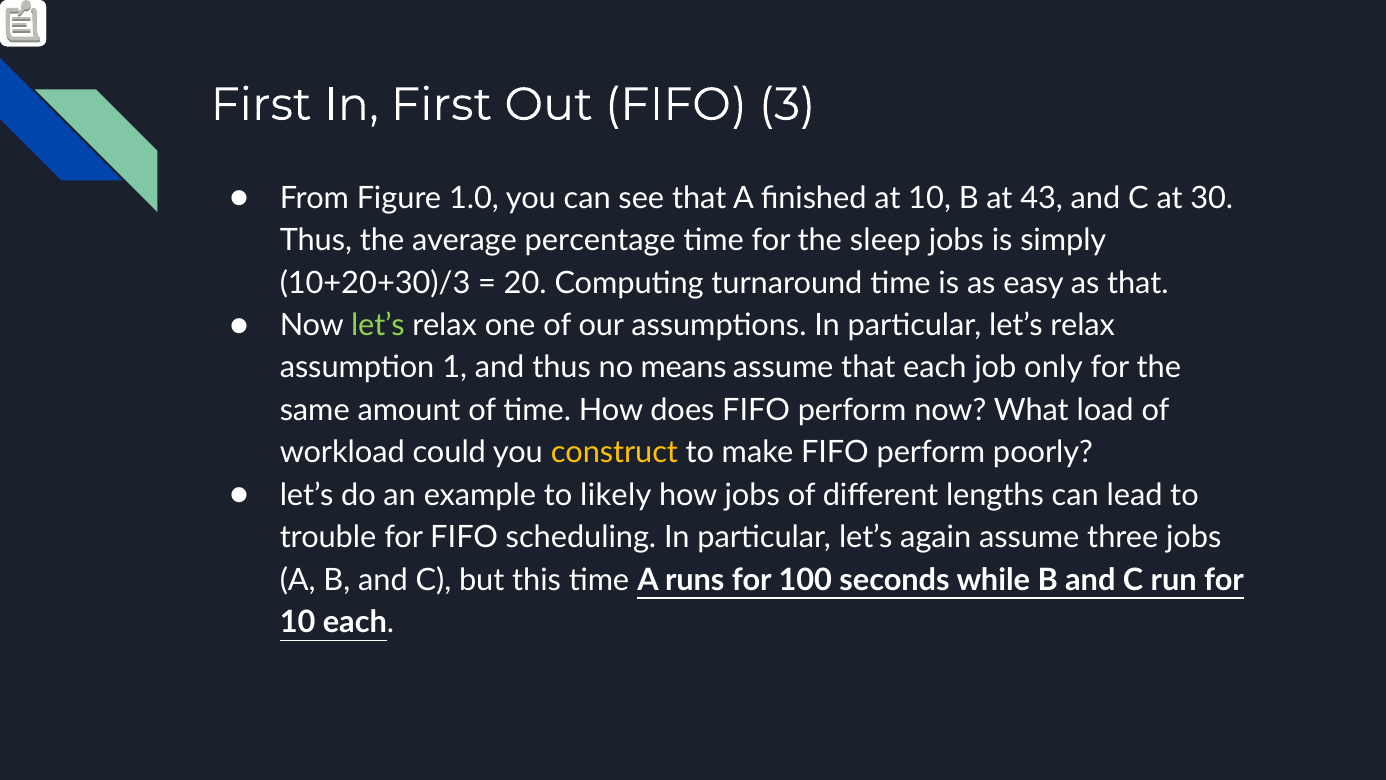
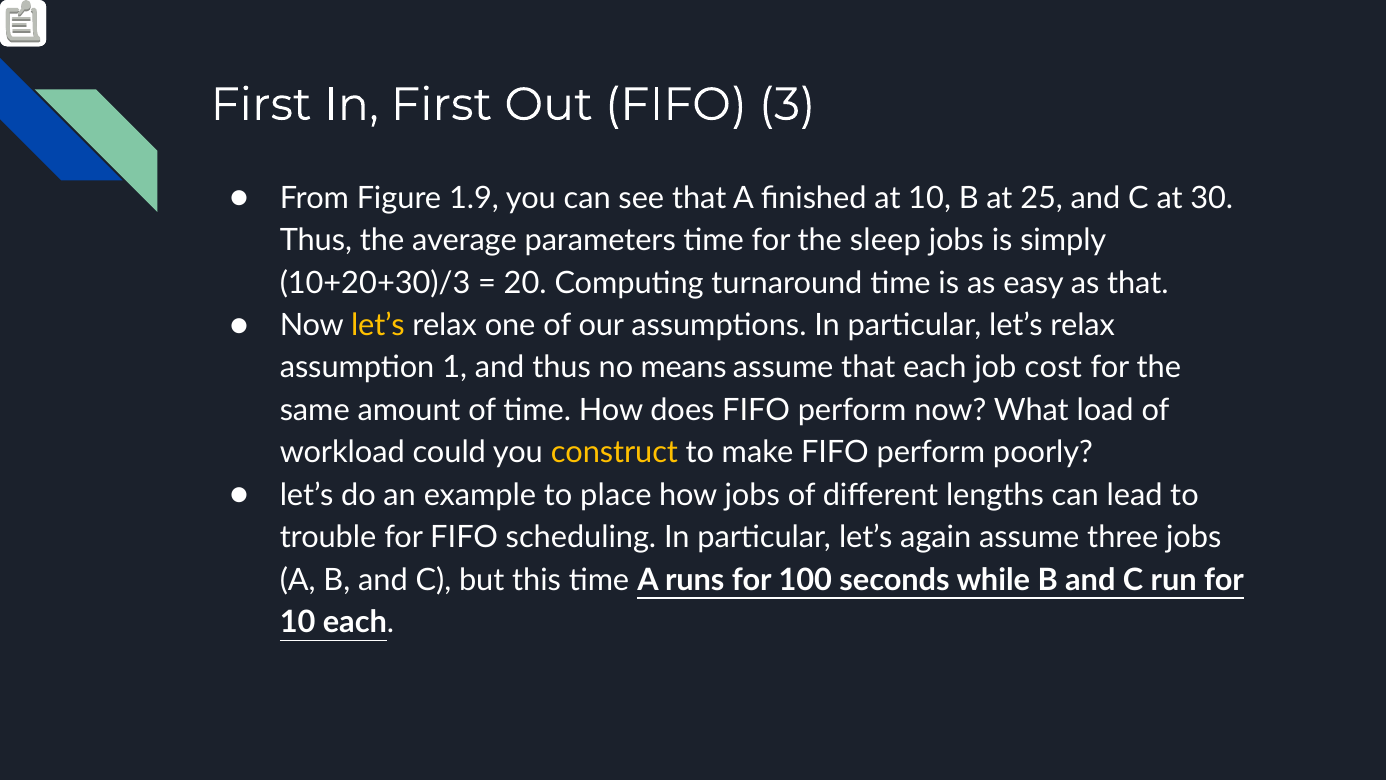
1.0: 1.0 -> 1.9
43: 43 -> 25
percentage: percentage -> parameters
let’s at (378, 325) colour: light green -> yellow
only: only -> cost
likely: likely -> place
